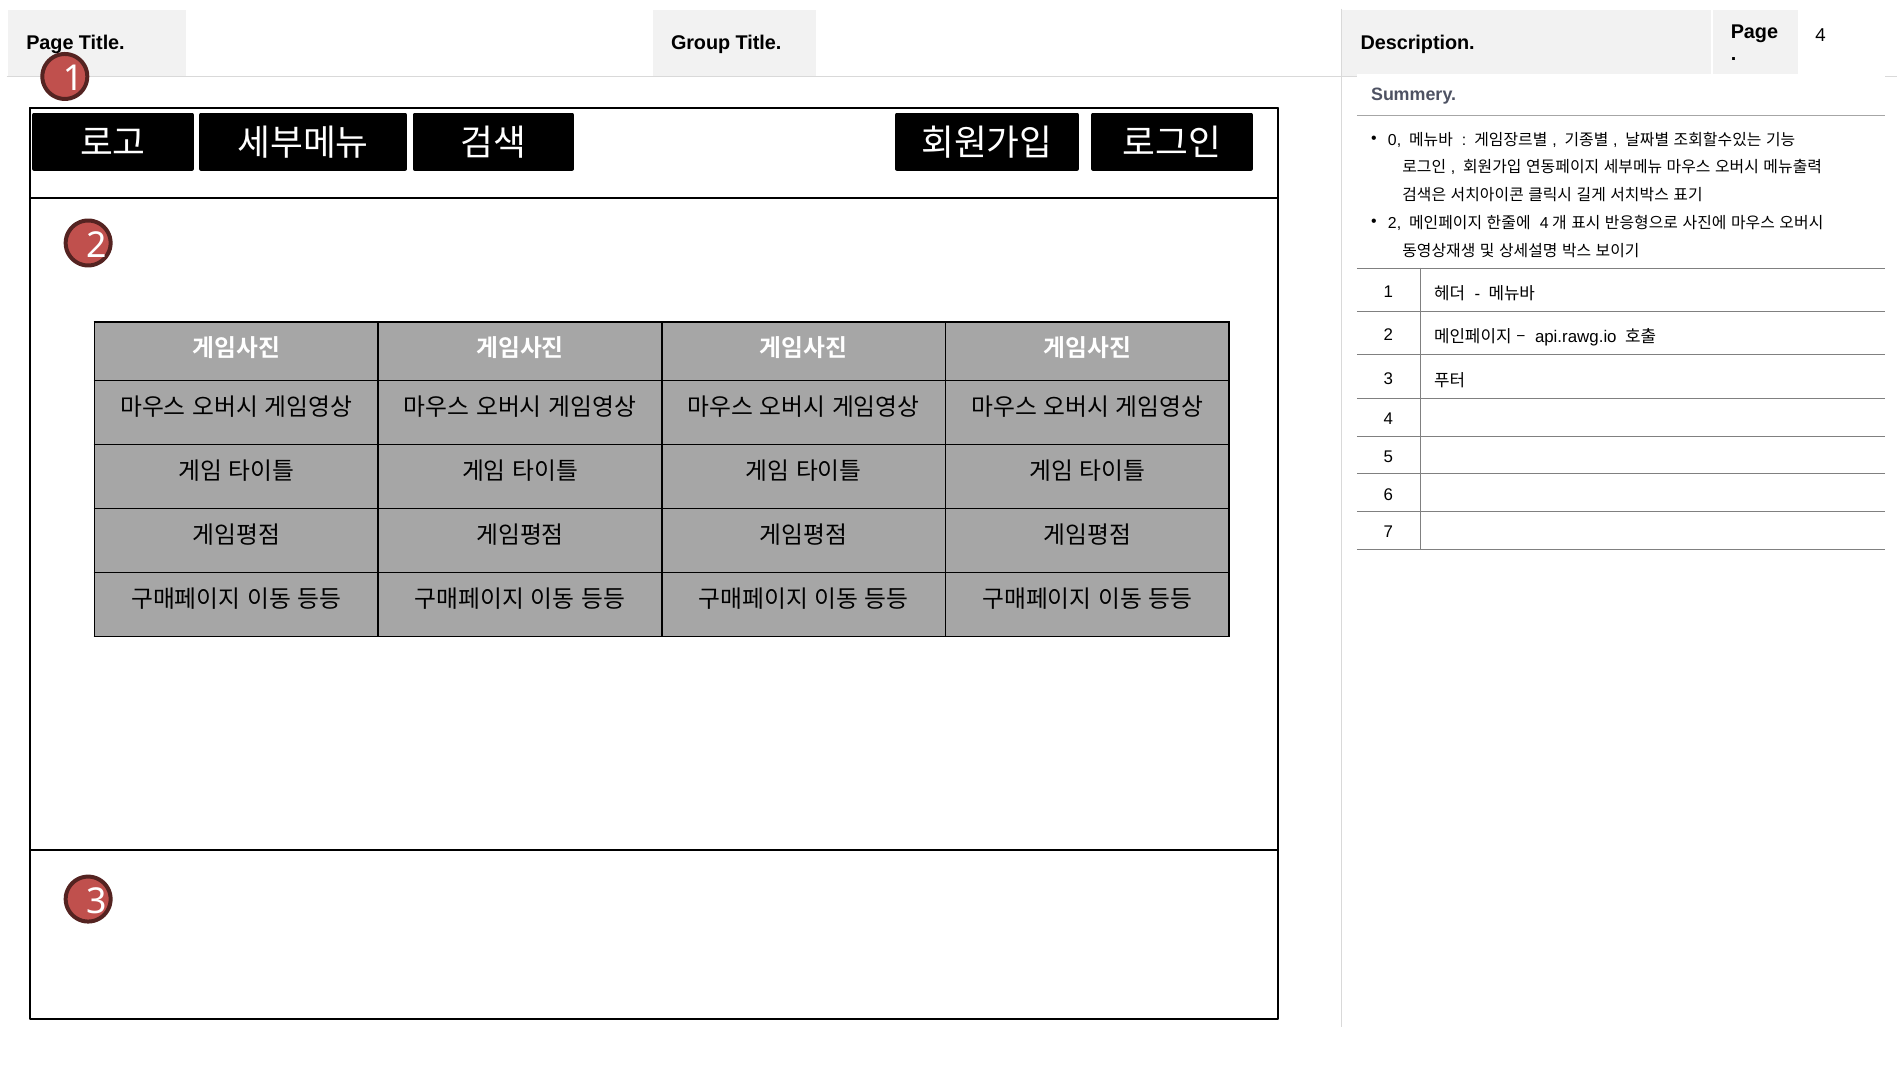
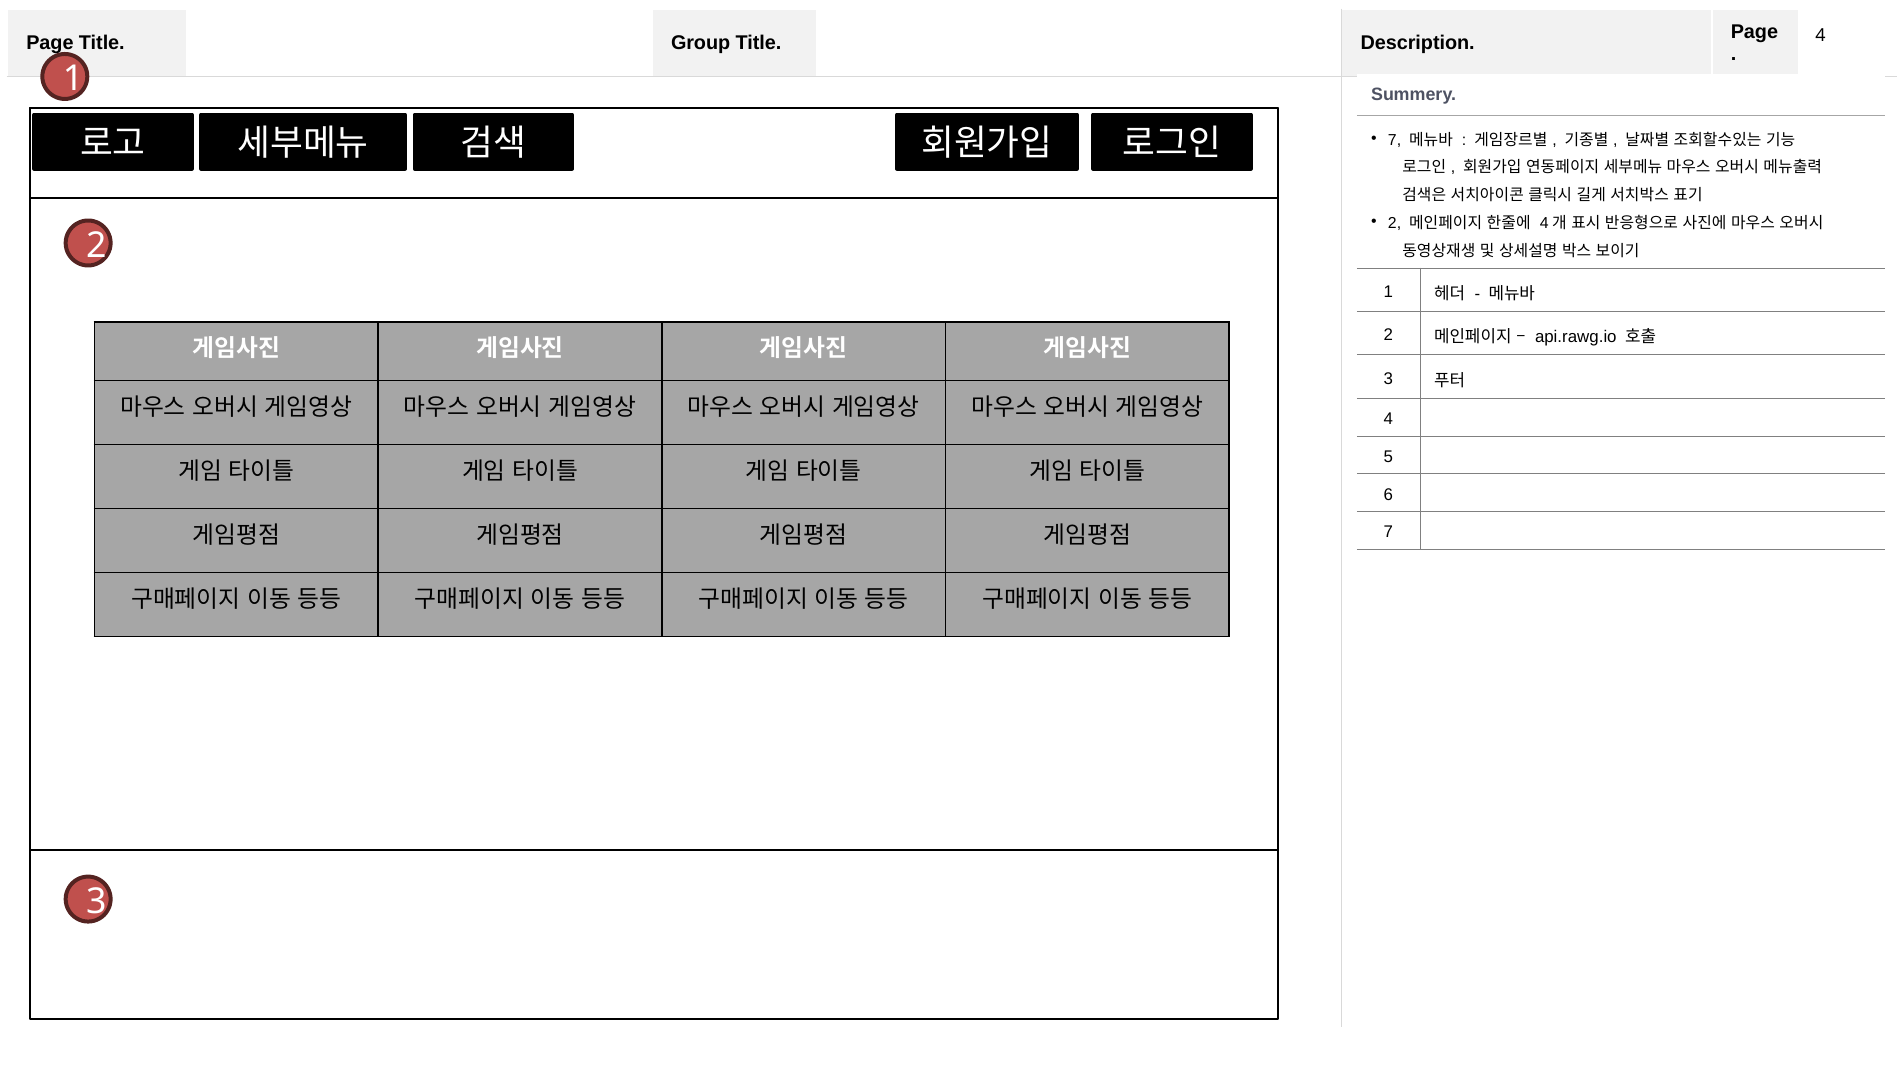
0 at (1395, 140): 0 -> 7
